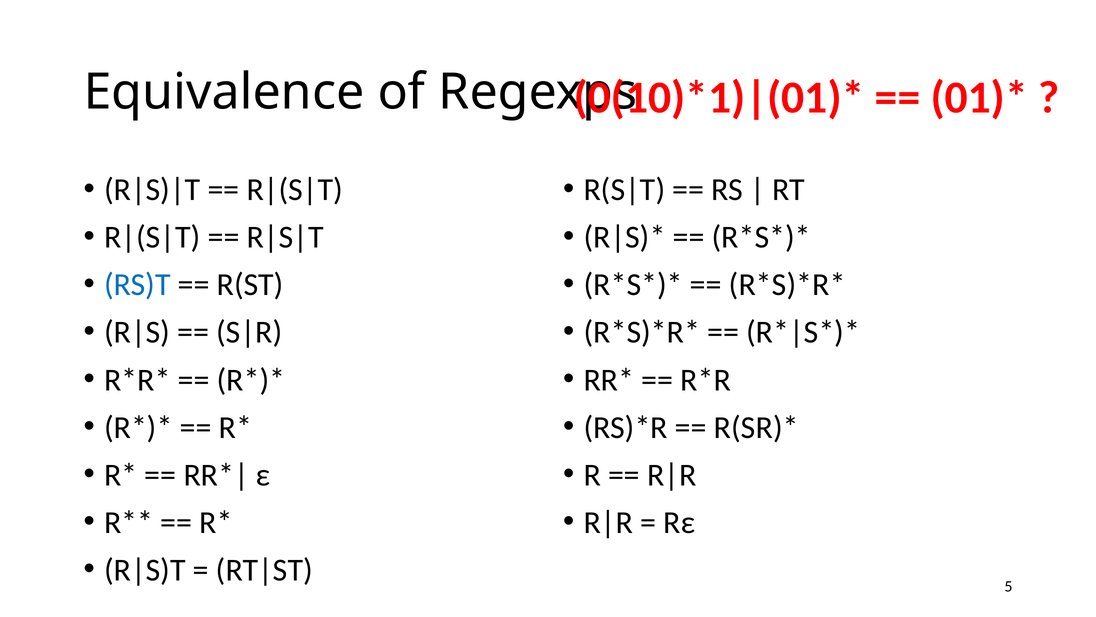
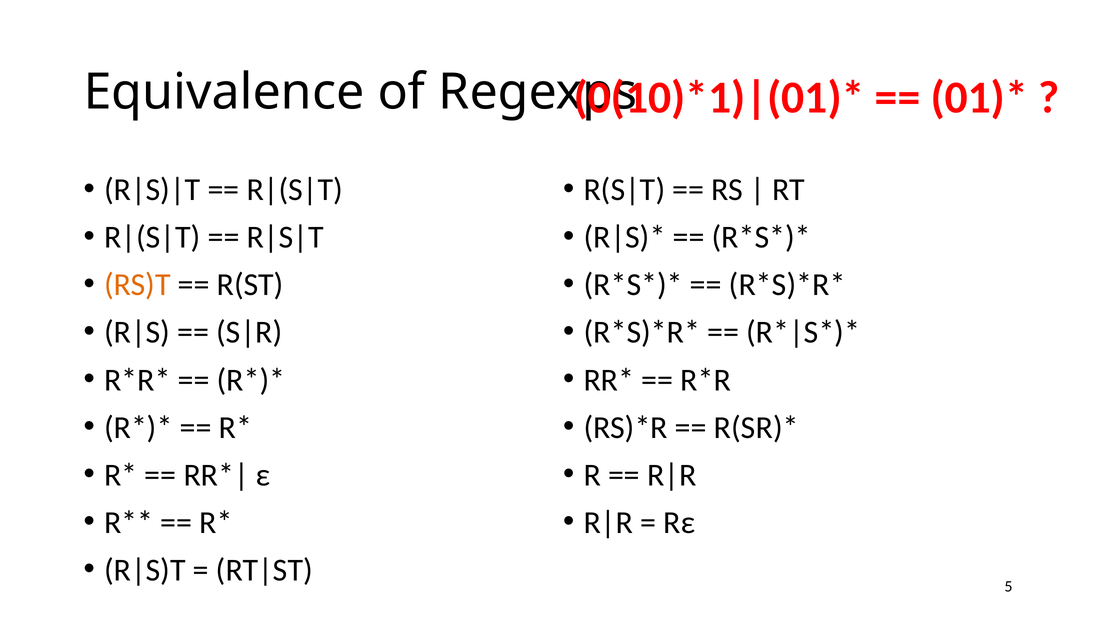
RS)T colour: blue -> orange
